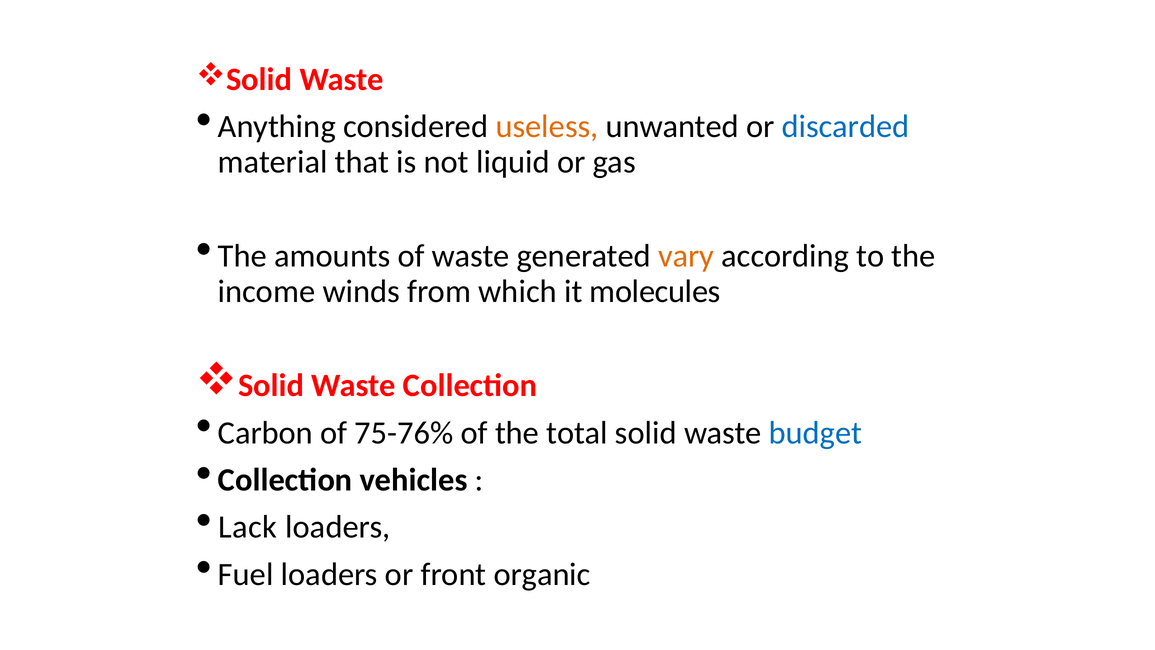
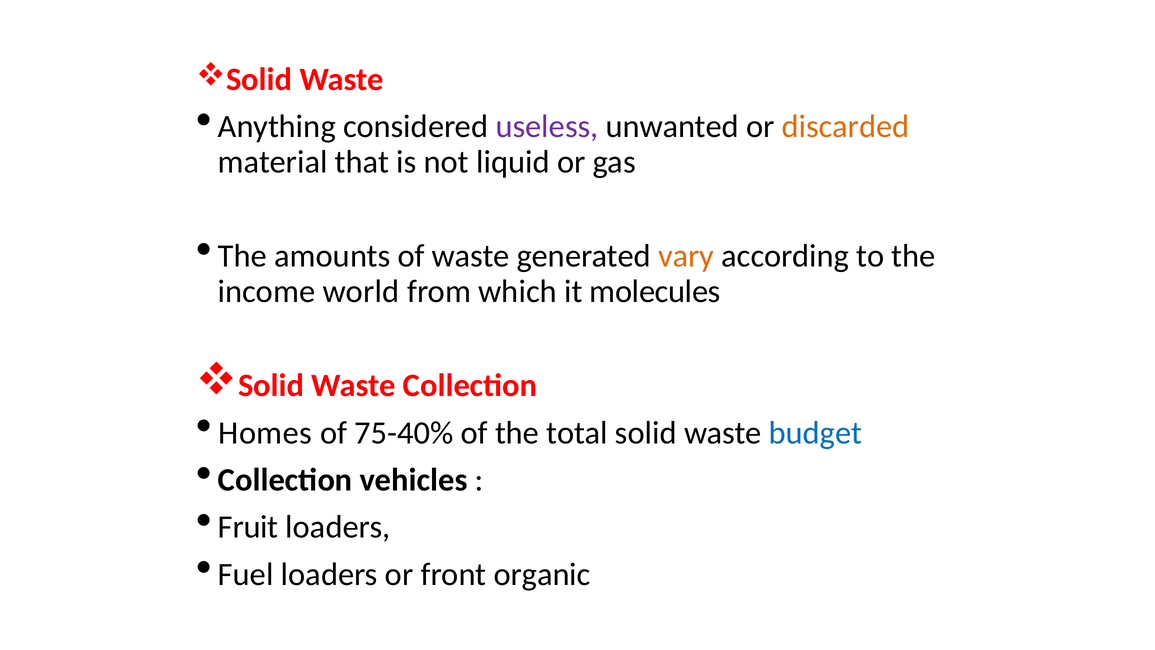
useless colour: orange -> purple
discarded colour: blue -> orange
winds: winds -> world
Carbon: Carbon -> Homes
75-76%: 75-76% -> 75-40%
Lack: Lack -> Fruit
